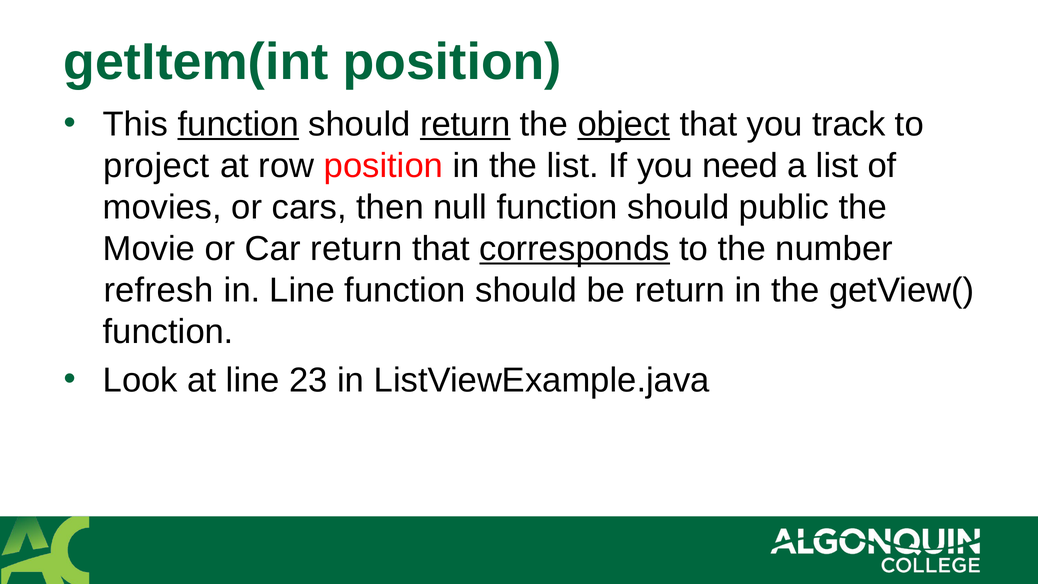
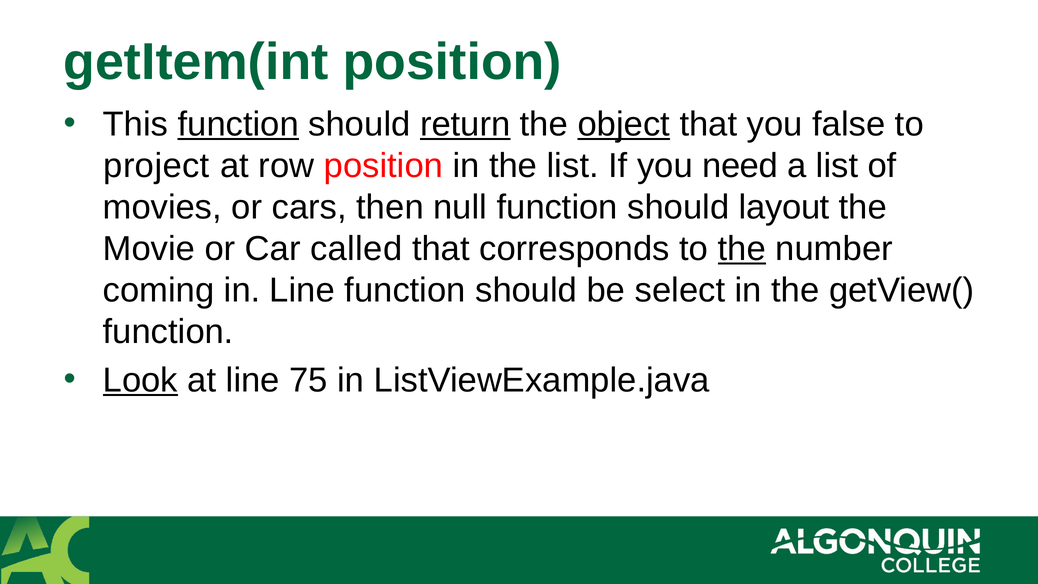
track: track -> false
public: public -> layout
Car return: return -> called
corresponds underline: present -> none
the at (742, 249) underline: none -> present
refresh: refresh -> coming
be return: return -> select
Look underline: none -> present
23: 23 -> 75
